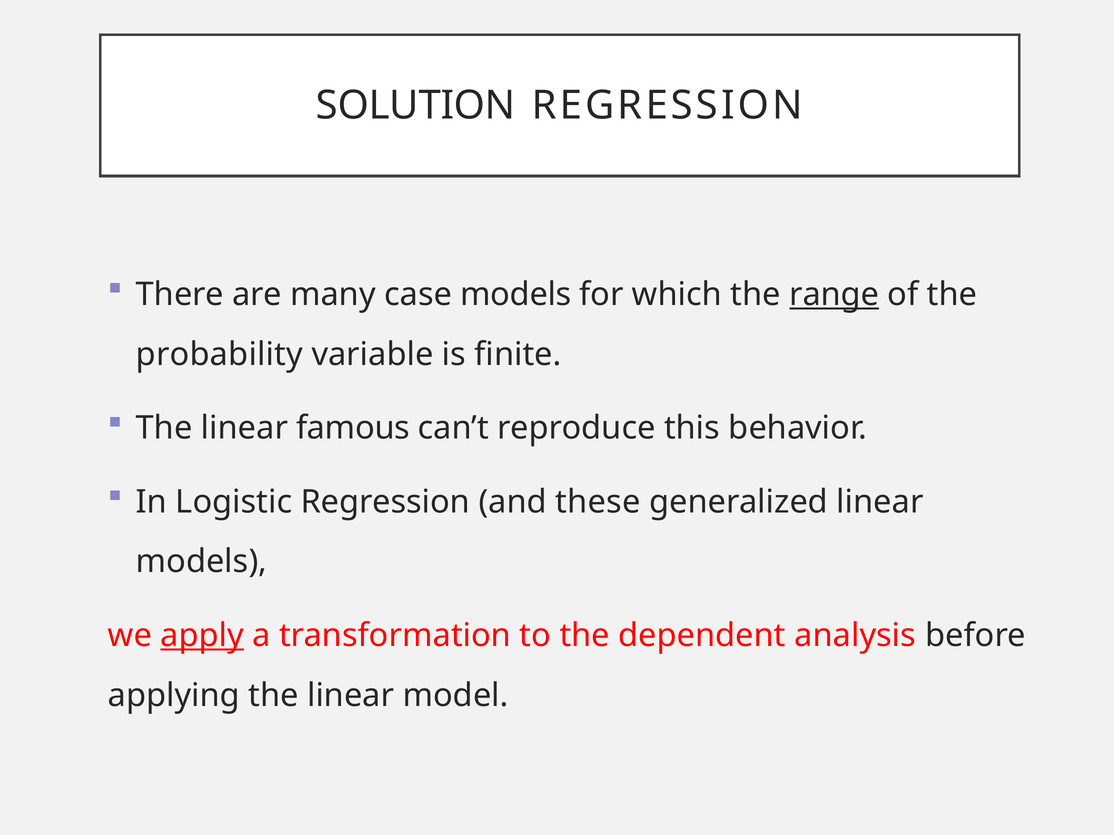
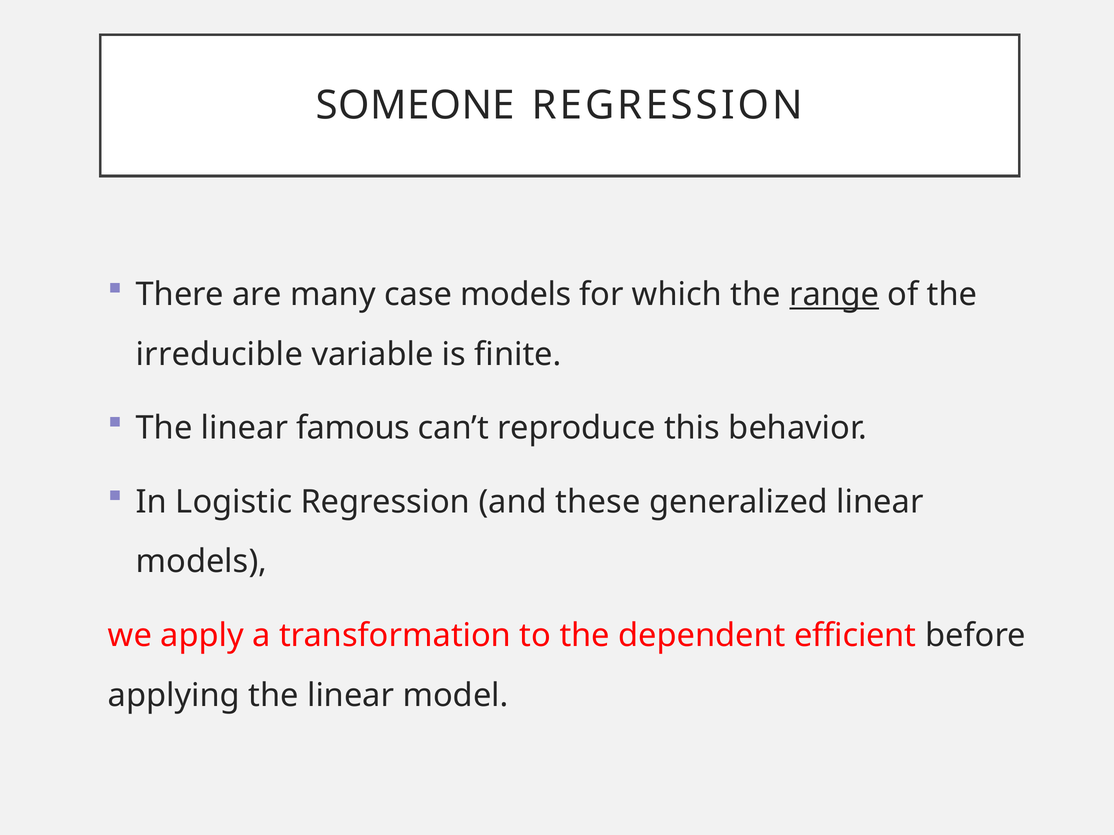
SOLUTION: SOLUTION -> SOMEONE
probability: probability -> irreducible
apply underline: present -> none
analysis: analysis -> efficient
